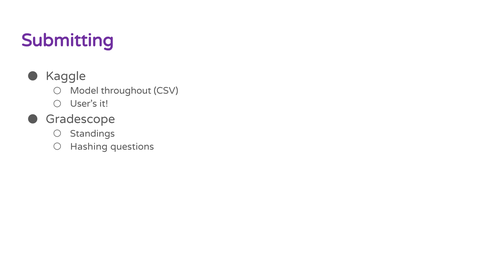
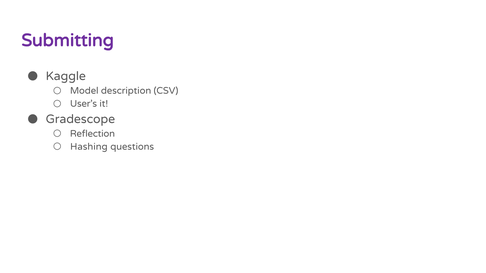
throughout: throughout -> description
Standings: Standings -> Reflection
